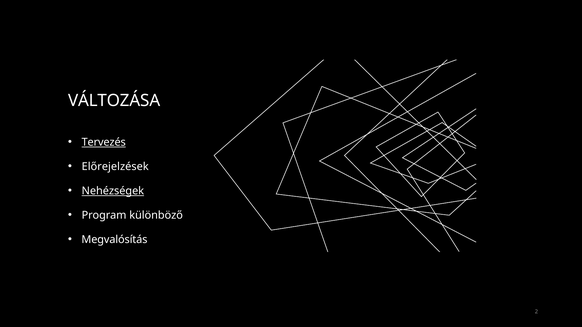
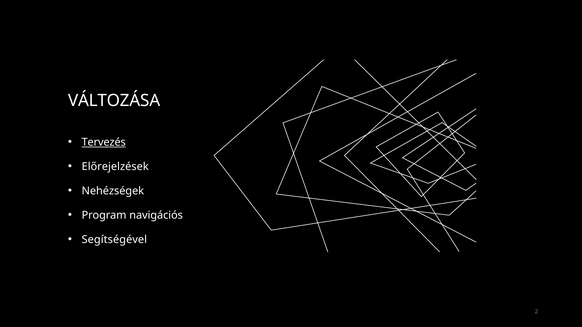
Nehézségek underline: present -> none
különböző: különböző -> navigációs
Megvalósítás: Megvalósítás -> Segítségével
